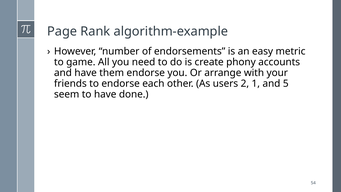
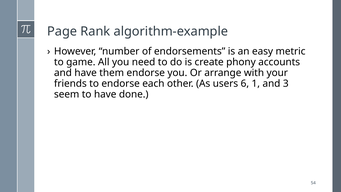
2: 2 -> 6
5: 5 -> 3
